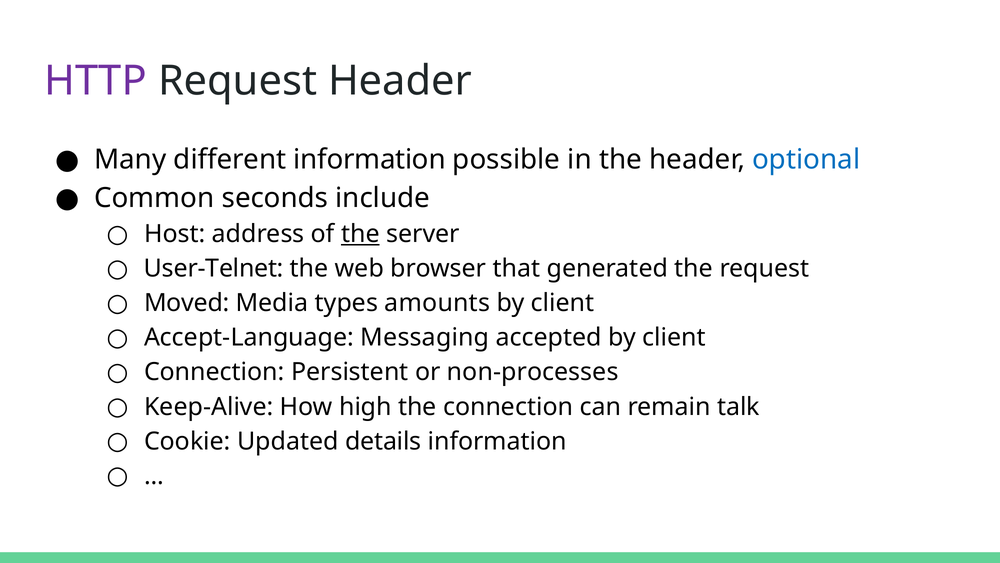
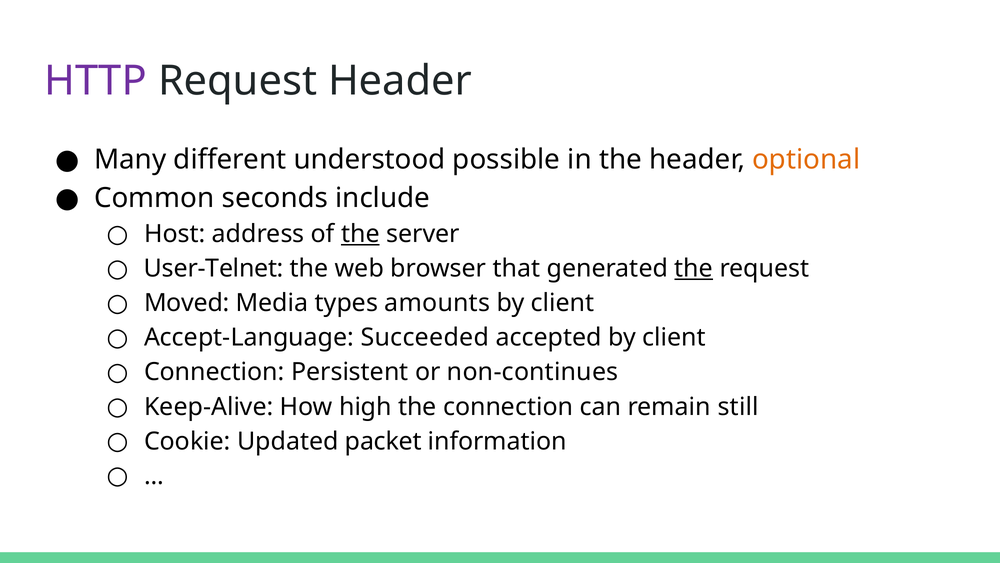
different information: information -> understood
optional colour: blue -> orange
the at (694, 268) underline: none -> present
Messaging: Messaging -> Succeeded
non-processes: non-processes -> non-continues
talk: talk -> still
details: details -> packet
